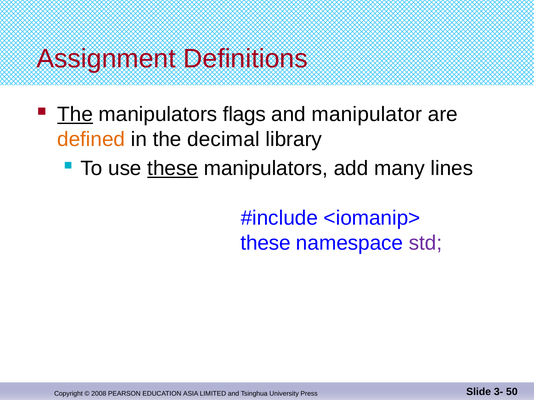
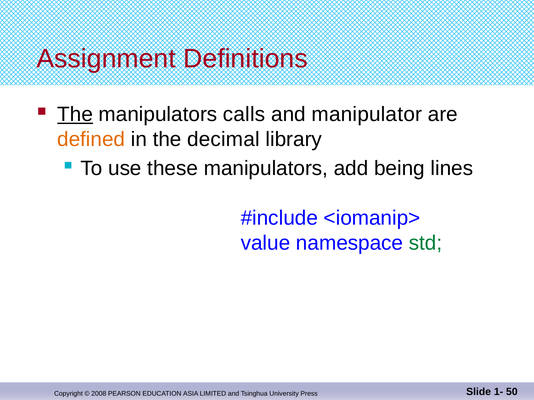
flags: flags -> calls
these at (173, 169) underline: present -> none
many: many -> being
these at (266, 243): these -> value
std colour: purple -> green
3-: 3- -> 1-
